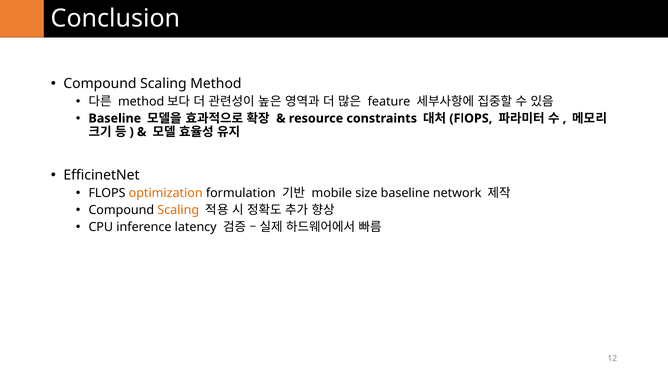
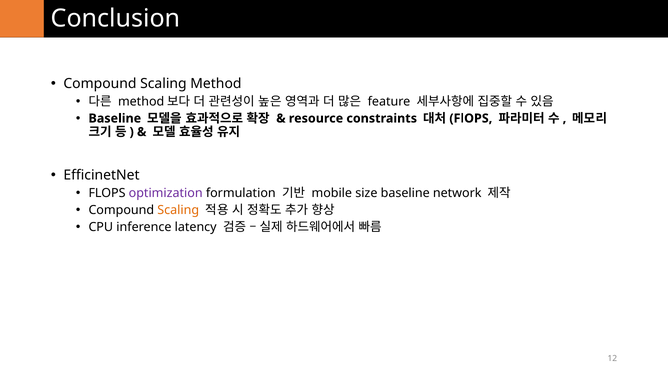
optimization colour: orange -> purple
